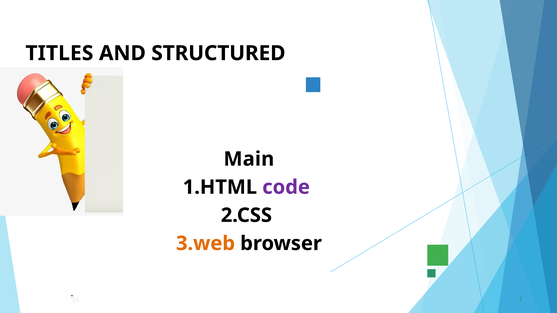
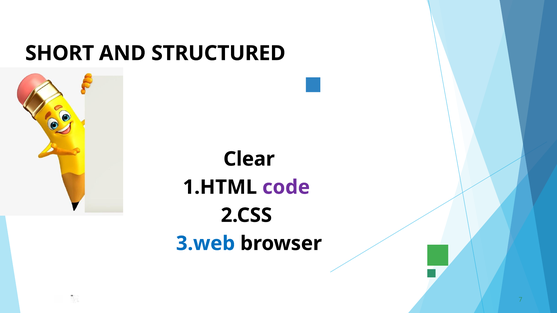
TITLES: TITLES -> SHORT
Main: Main -> Clear
3.web colour: orange -> blue
